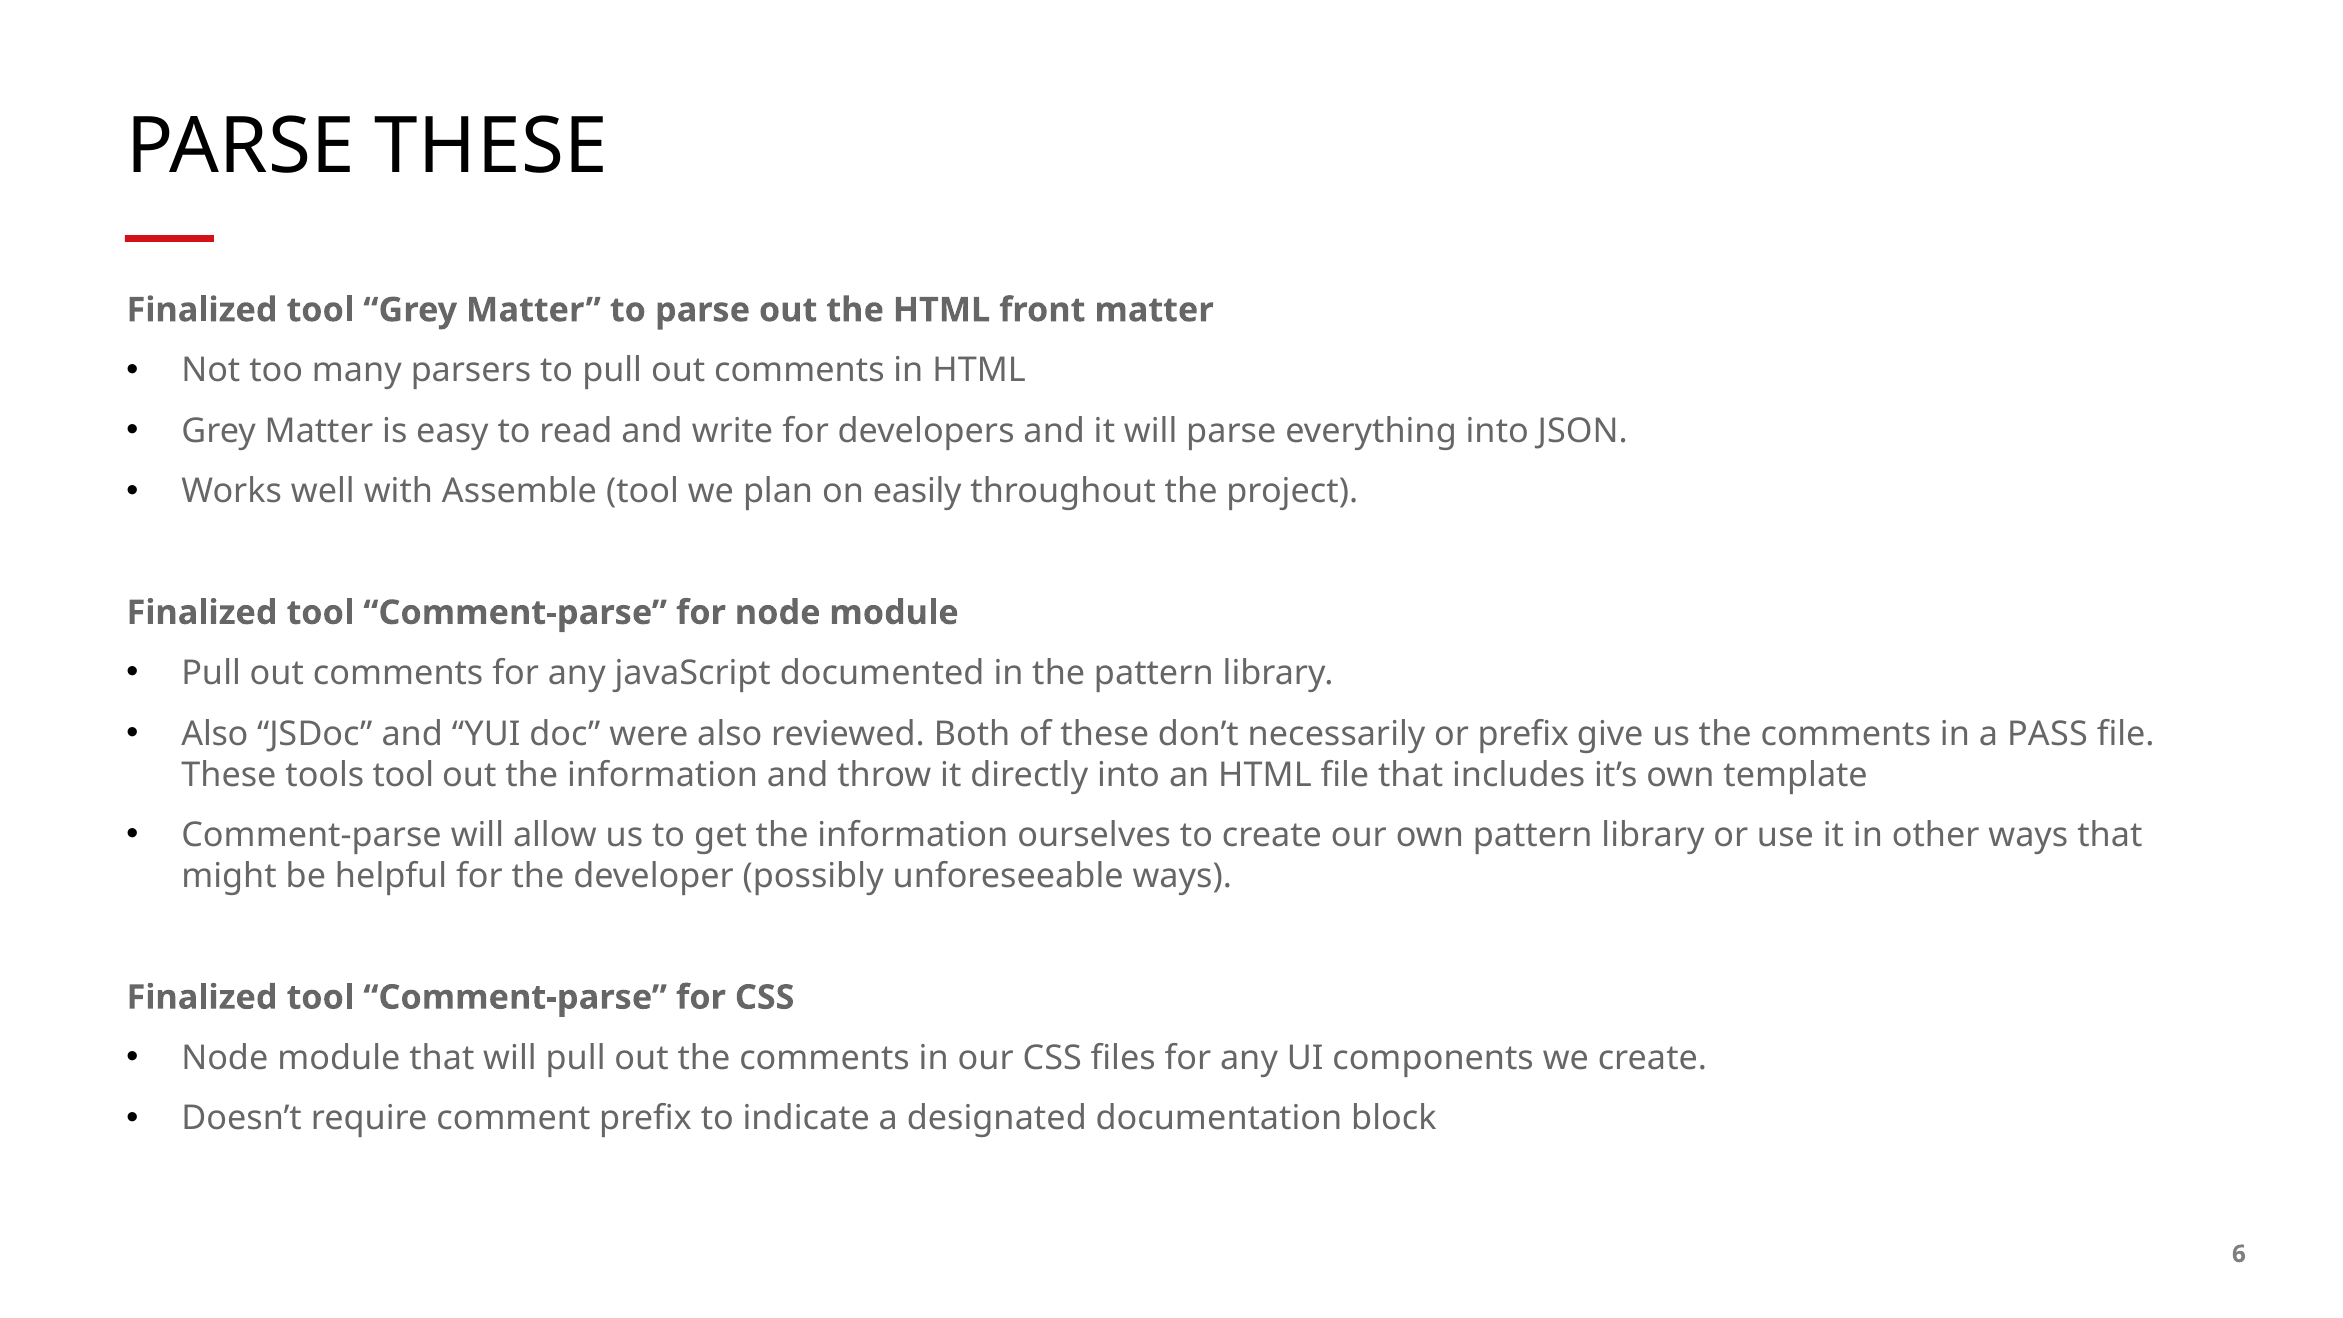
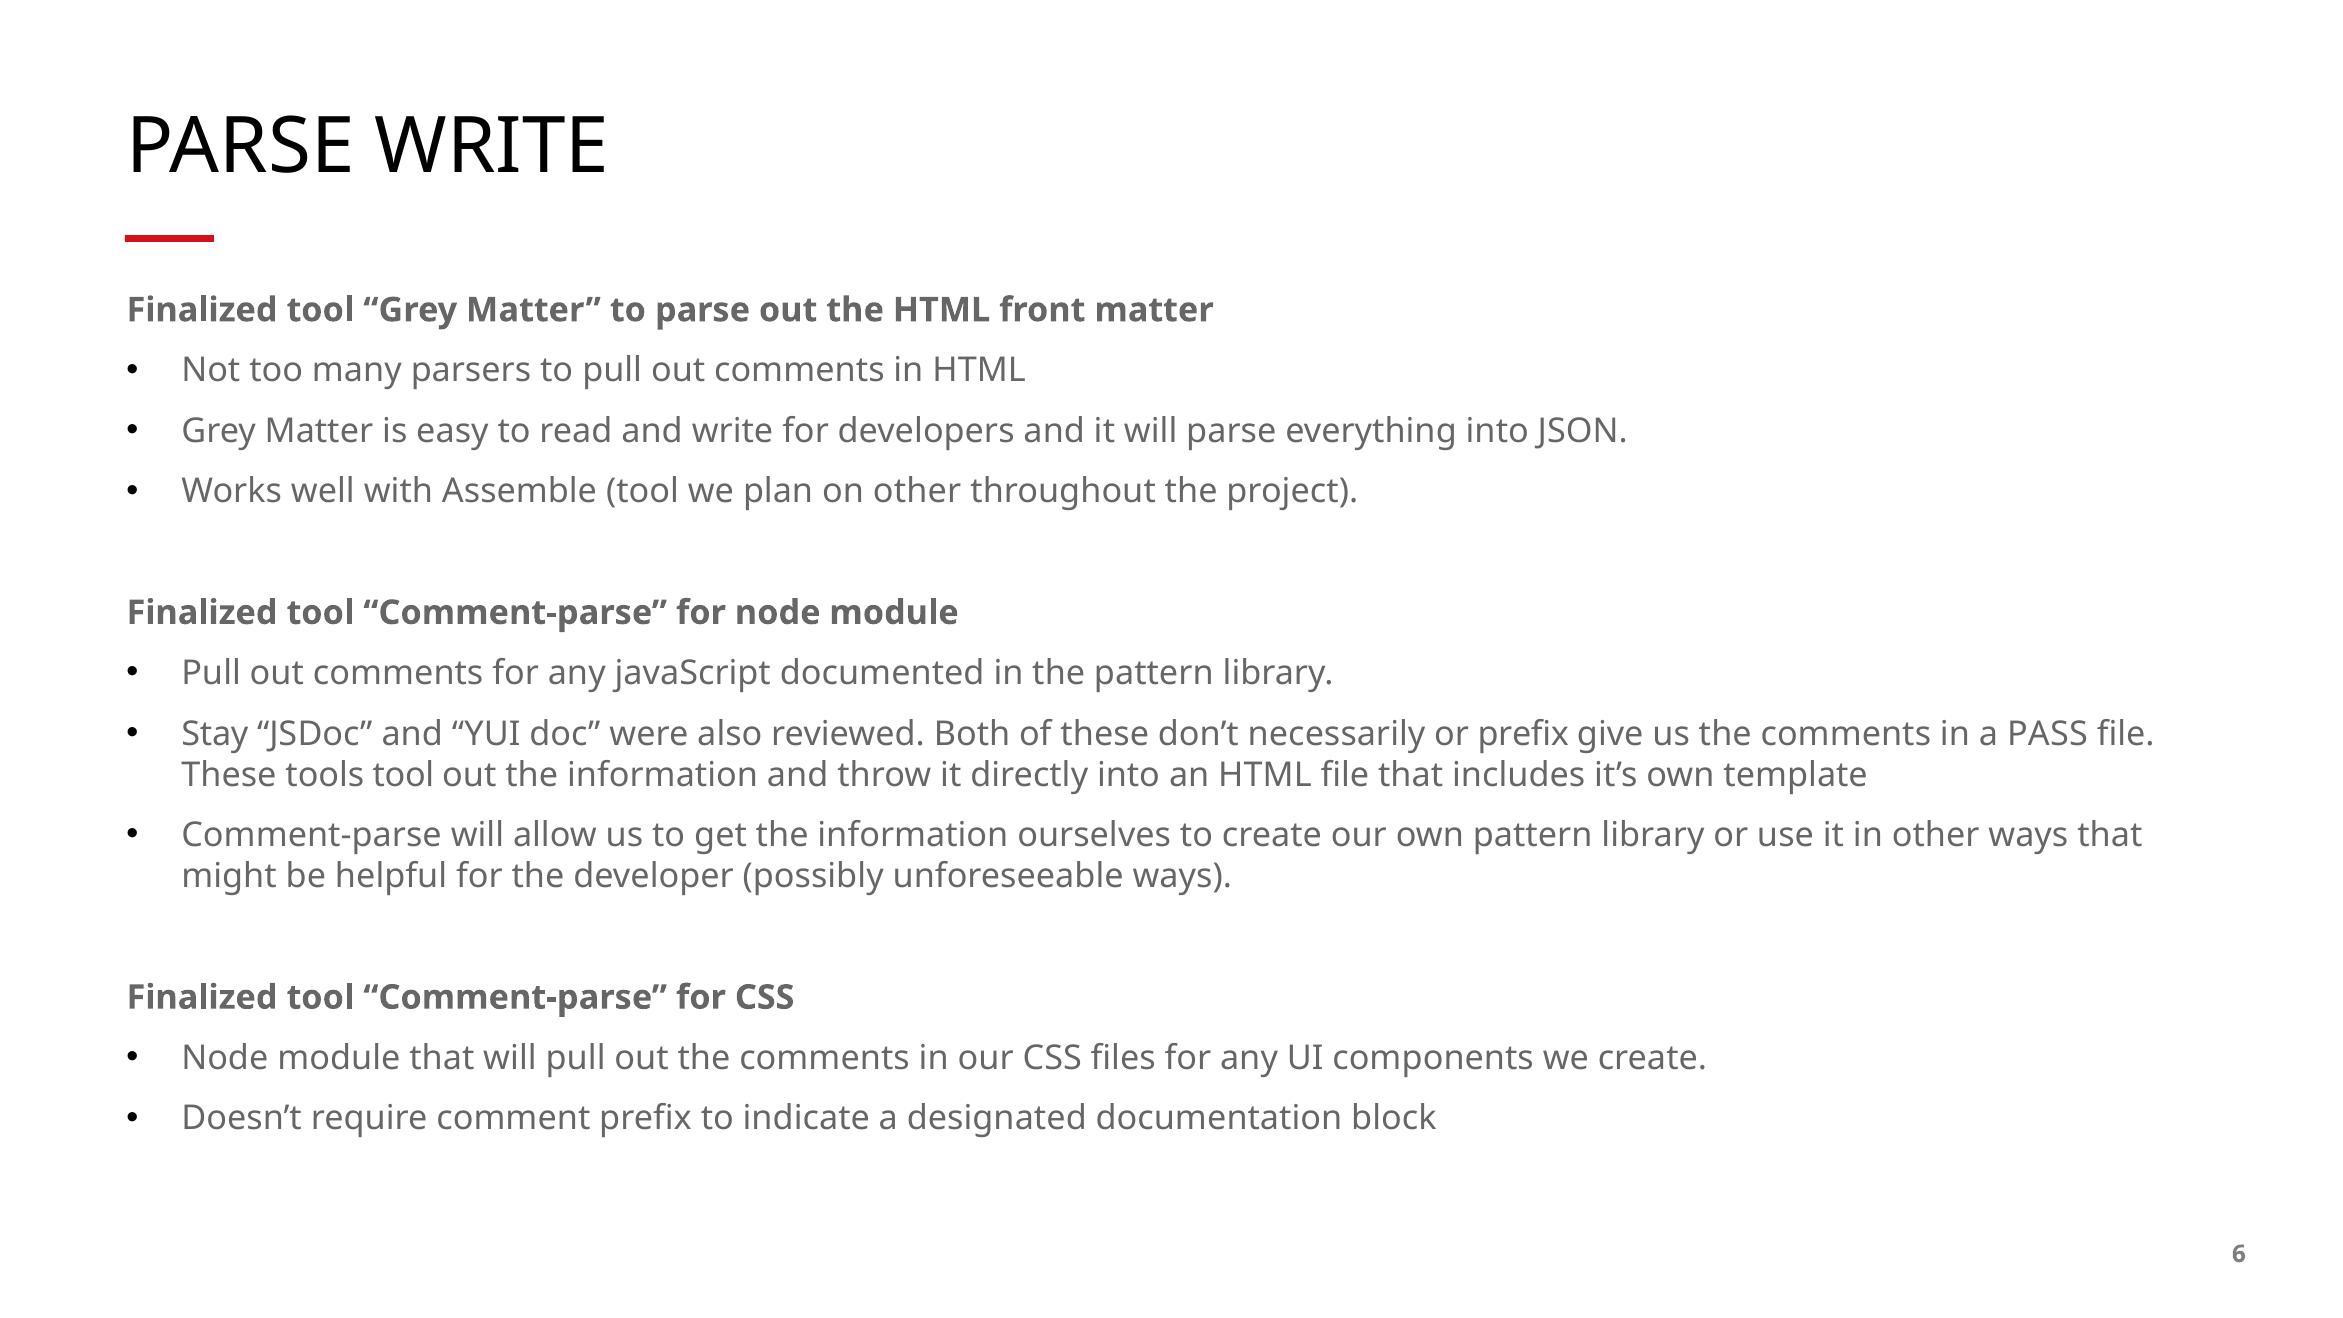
PARSE THESE: THESE -> WRITE
on easily: easily -> other
Also at (215, 734): Also -> Stay
